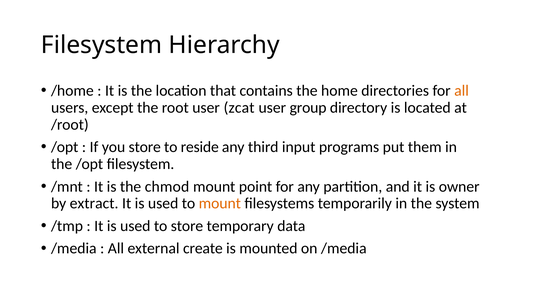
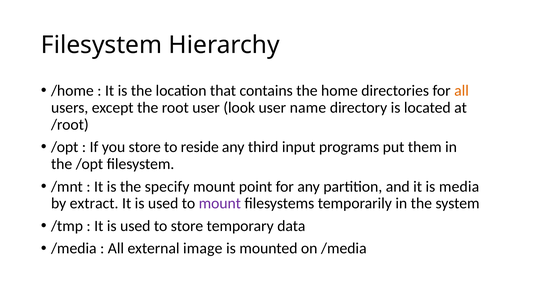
zcat: zcat -> look
group: group -> name
chmod: chmod -> specify
owner: owner -> media
mount at (220, 203) colour: orange -> purple
create: create -> image
